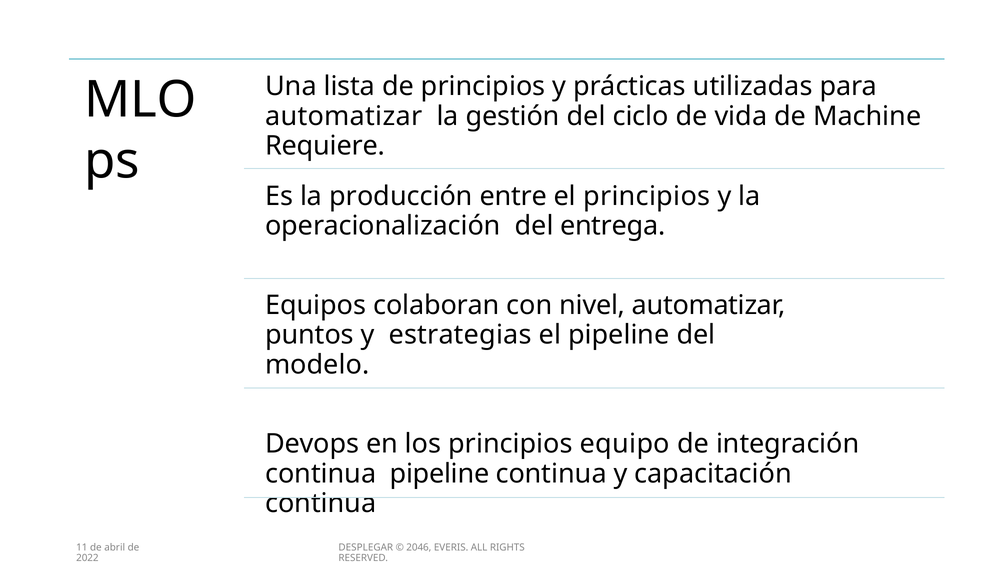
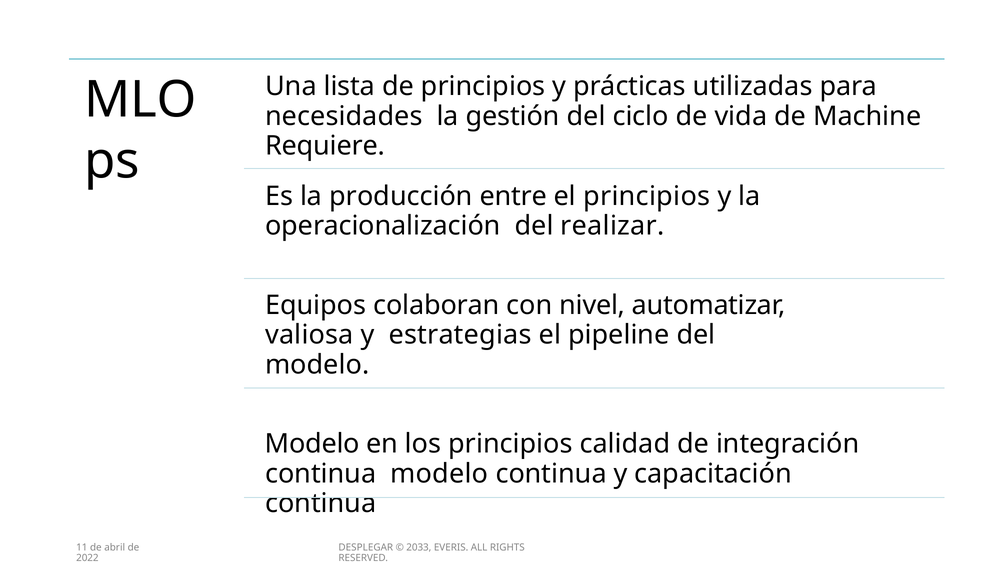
automatizar at (344, 116): automatizar -> necesidades
entrega: entrega -> realizar
puntos: puntos -> valiosa
Devops at (312, 444): Devops -> Modelo
equipo: equipo -> calidad
continua pipeline: pipeline -> modelo
2046: 2046 -> 2033
